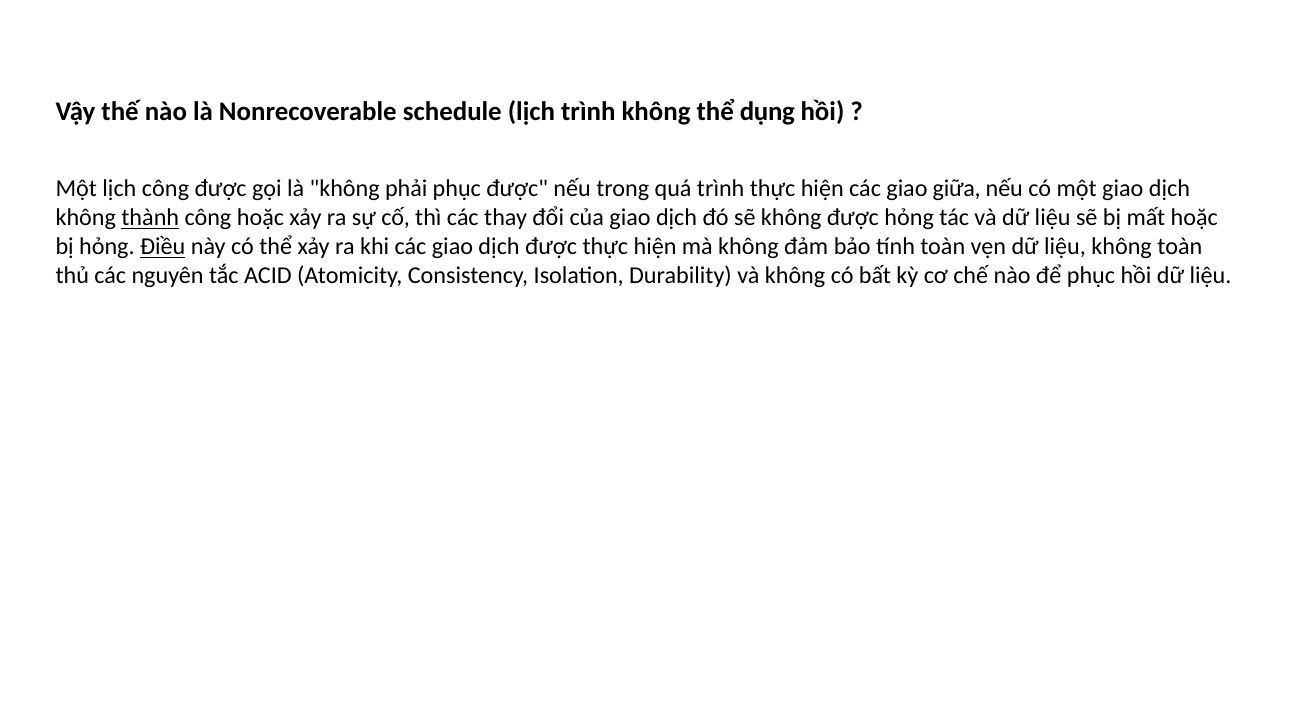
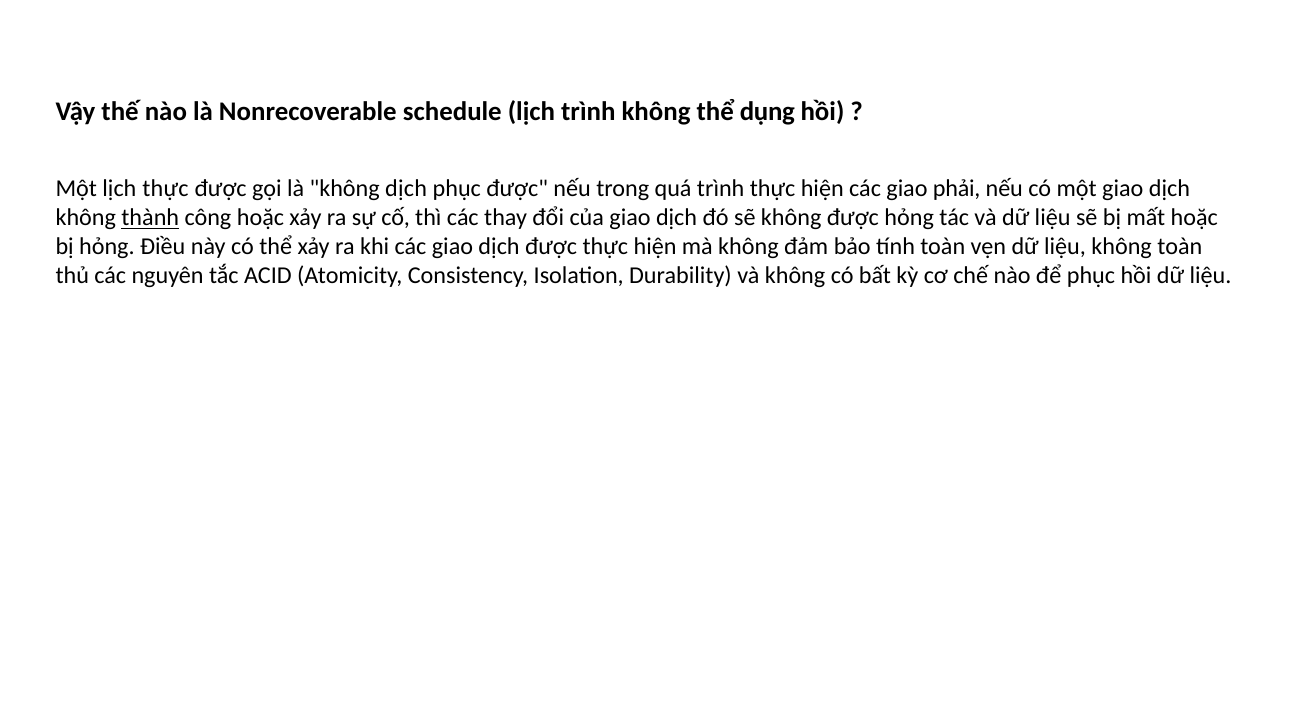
lịch công: công -> thực
không phải: phải -> dịch
giữa: giữa -> phải
Điều underline: present -> none
